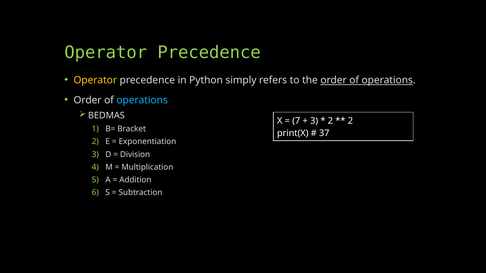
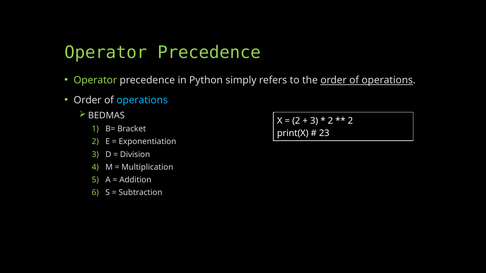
Operator at (95, 80) colour: yellow -> light green
7 at (296, 121): 7 -> 2
37: 37 -> 23
